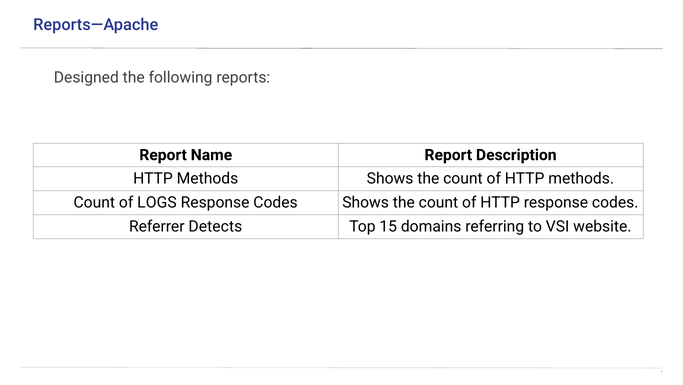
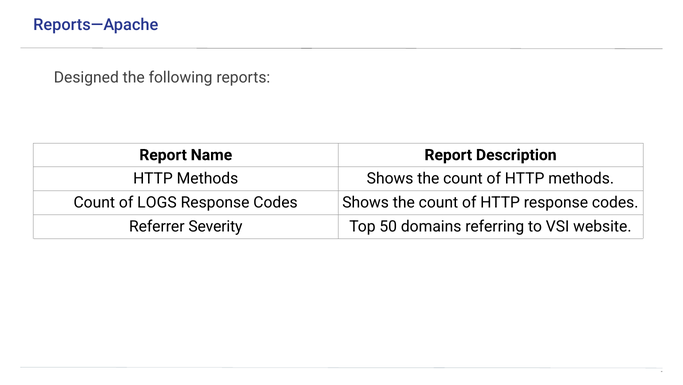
Detects: Detects -> Severity
15: 15 -> 50
